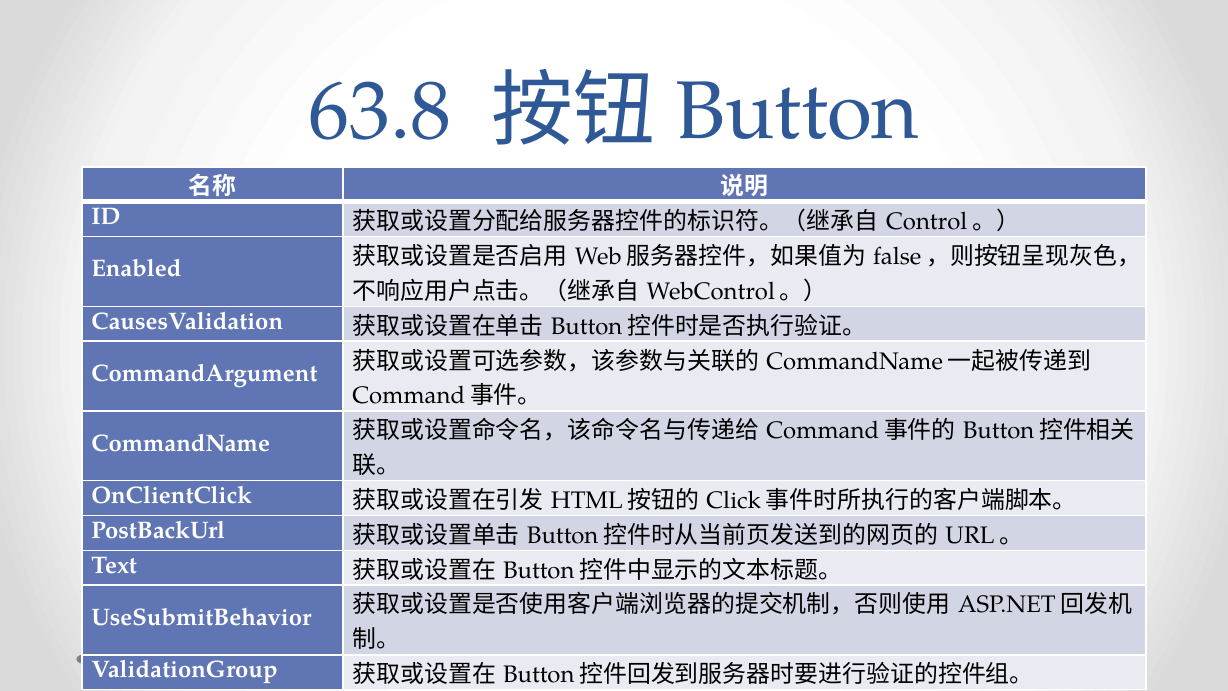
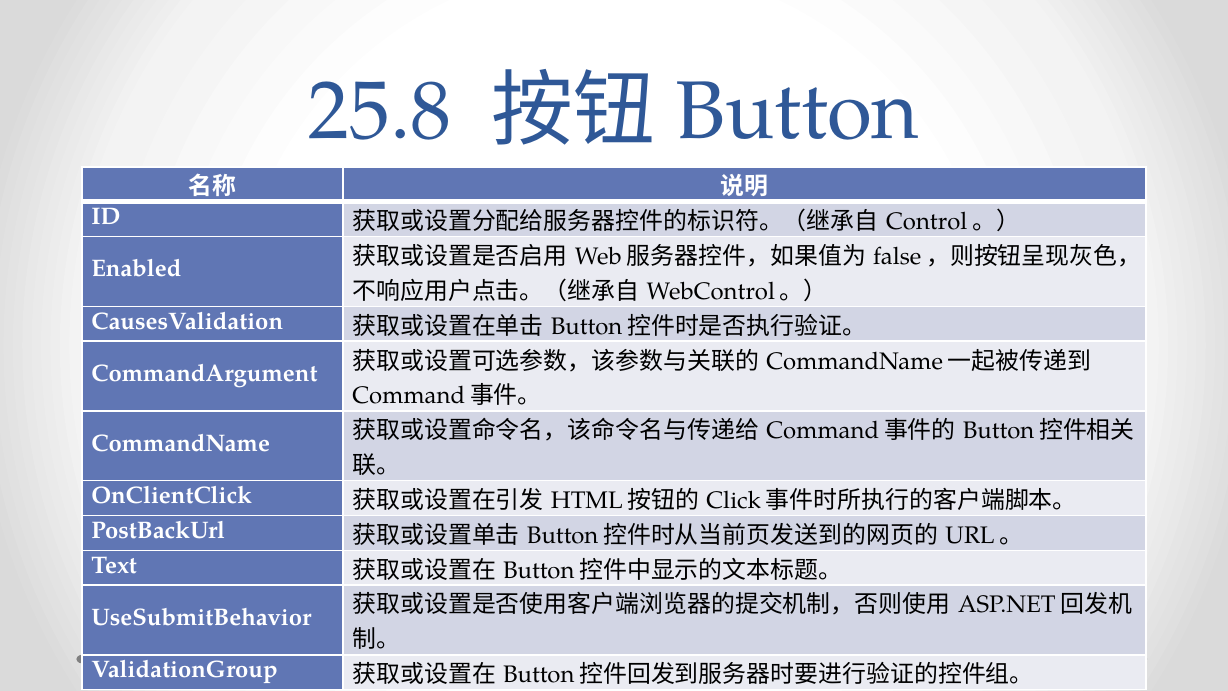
63.8: 63.8 -> 25.8
